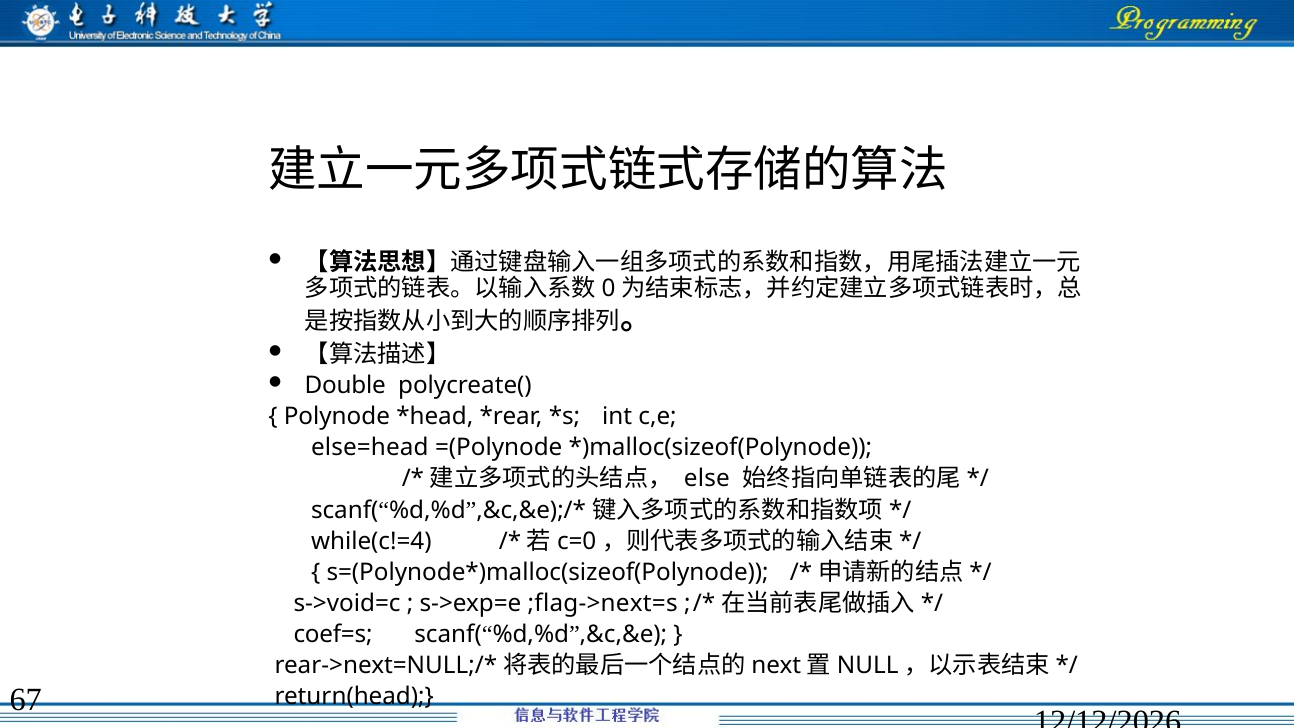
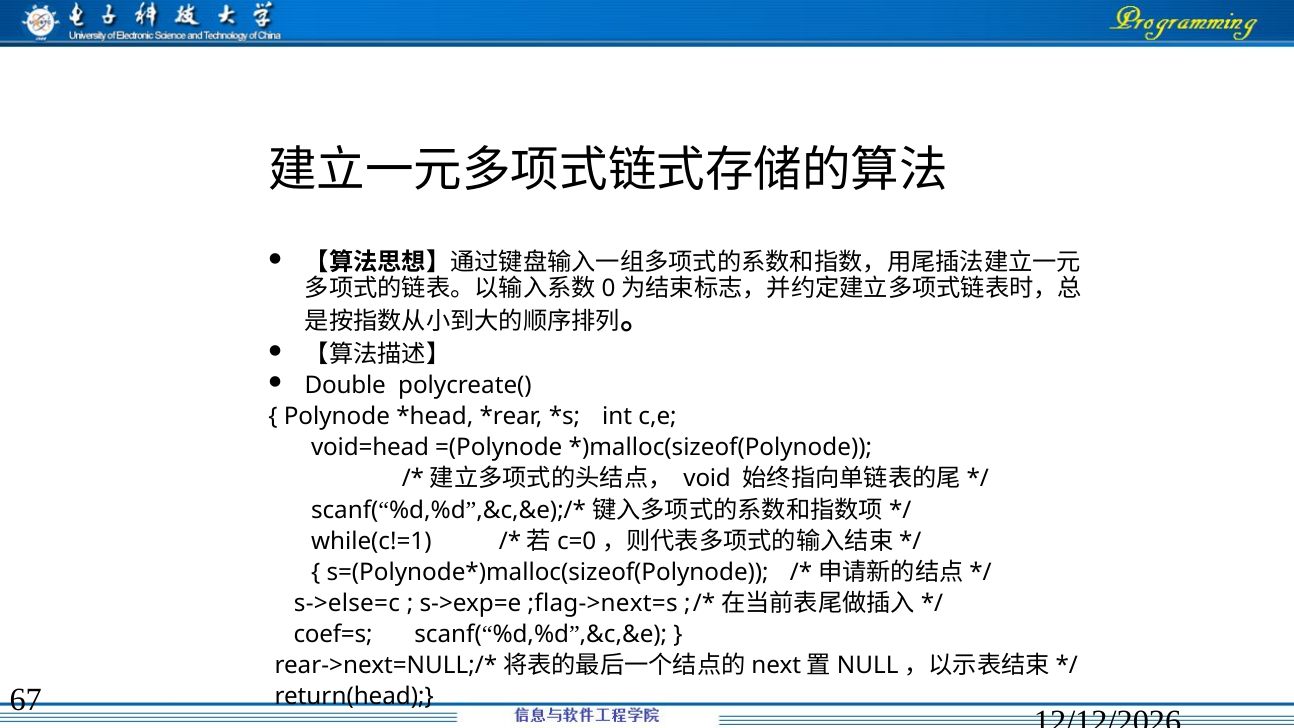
else=head: else=head -> void=head
else: else -> void
while(c!=4: while(c!=4 -> while(c!=1
s->void=c: s->void=c -> s->else=c
